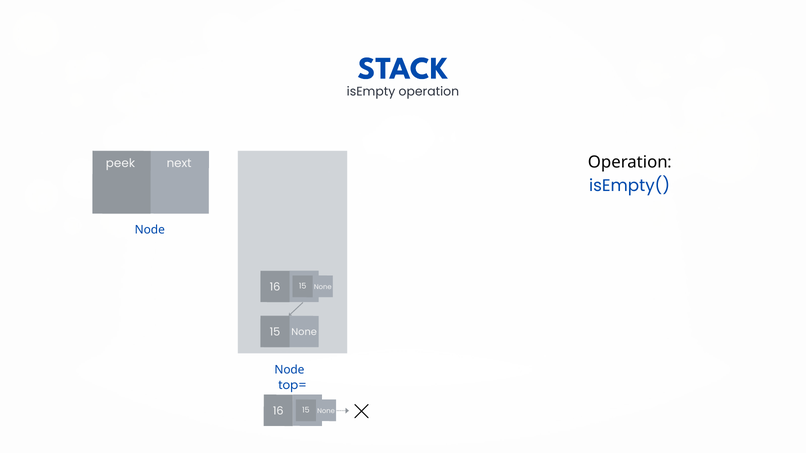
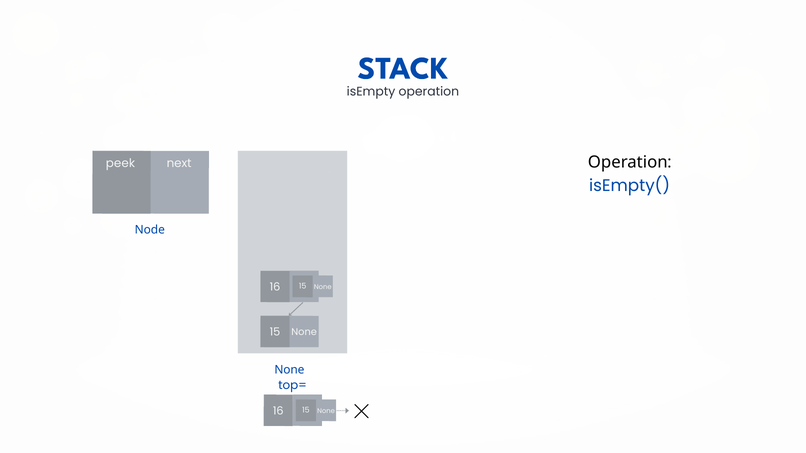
Node at (289, 370): Node -> None
